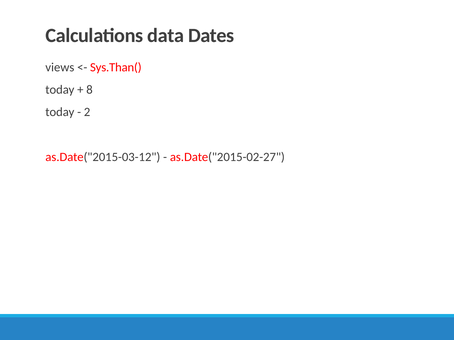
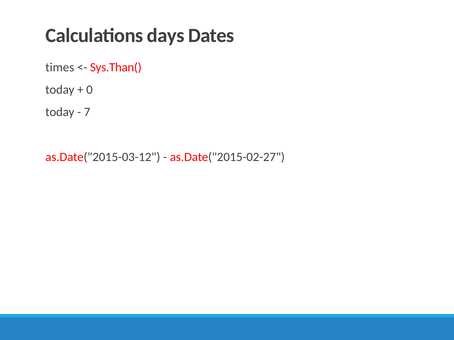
data: data -> days
views: views -> times
8: 8 -> 0
2: 2 -> 7
